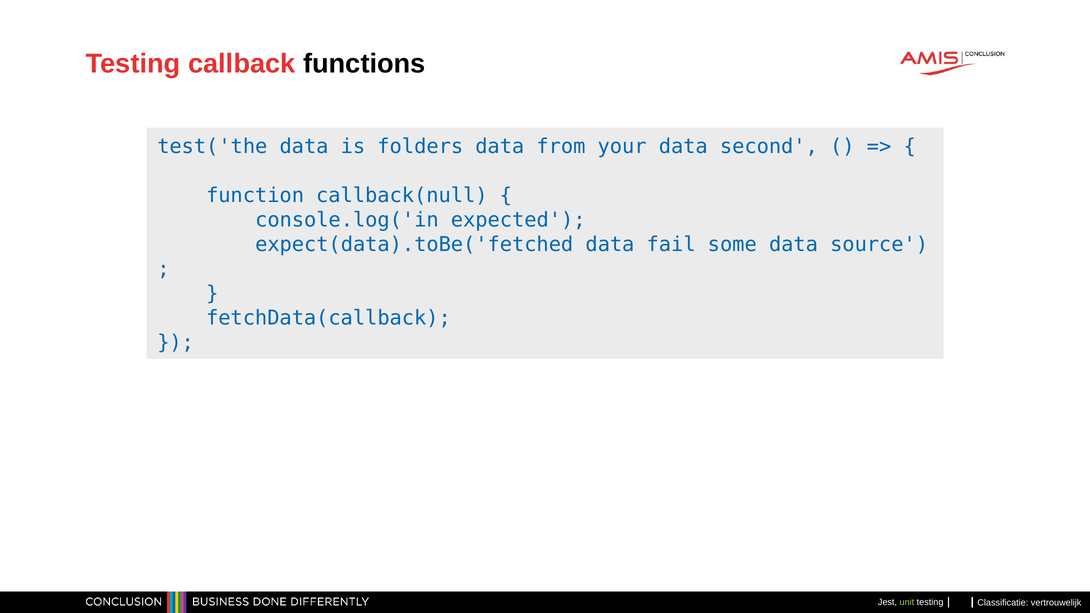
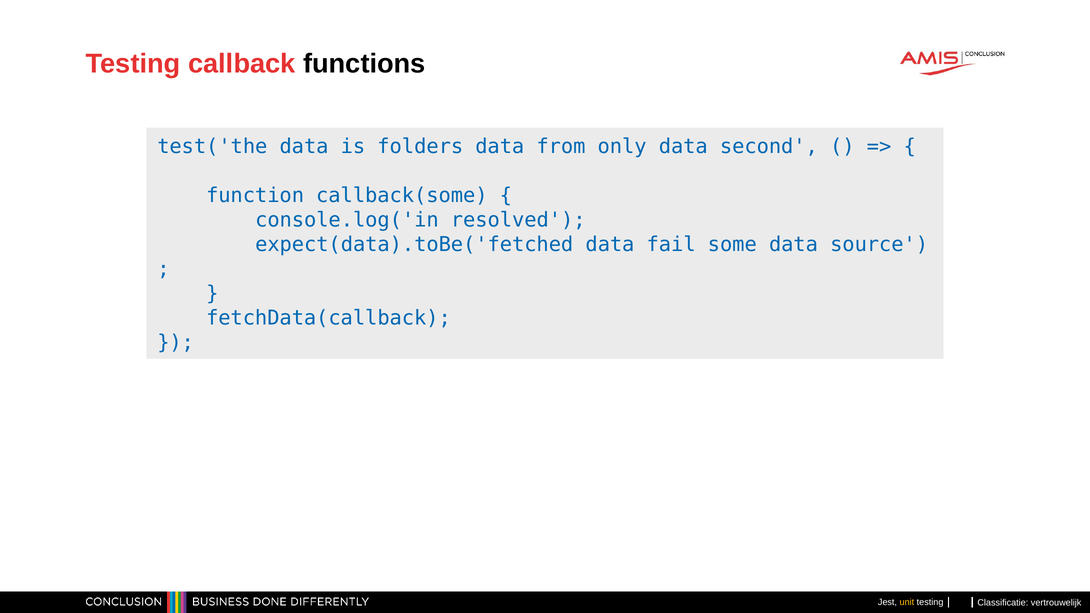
your: your -> only
callback(null: callback(null -> callback(some
expected: expected -> resolved
unit colour: light green -> yellow
